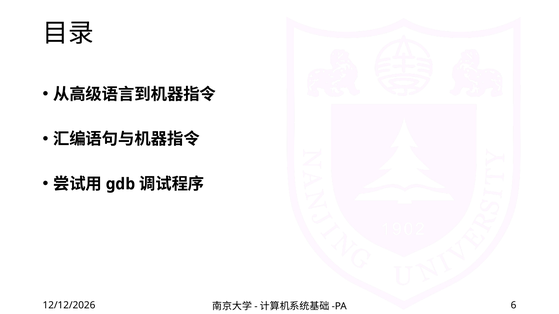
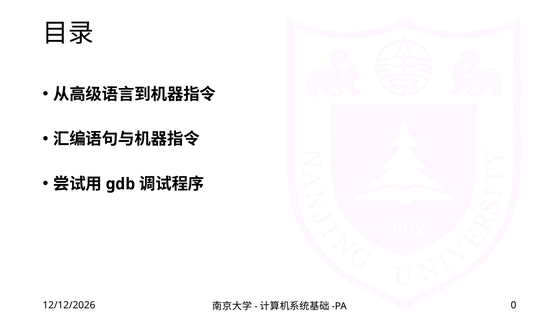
6: 6 -> 0
